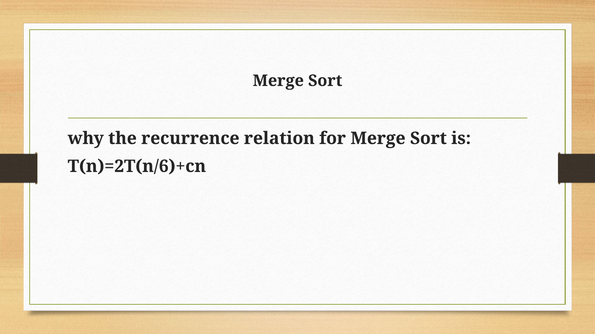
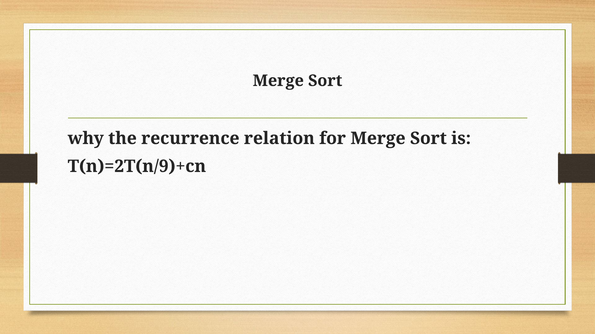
T(n)=2T(n/6)+cn: T(n)=2T(n/6)+cn -> T(n)=2T(n/9)+cn
